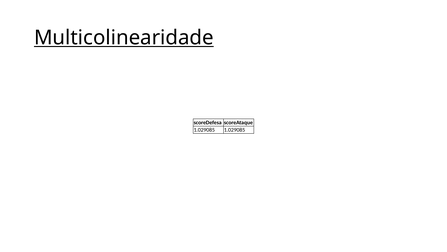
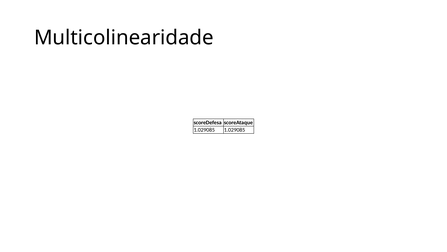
Multicolinearidade underline: present -> none
